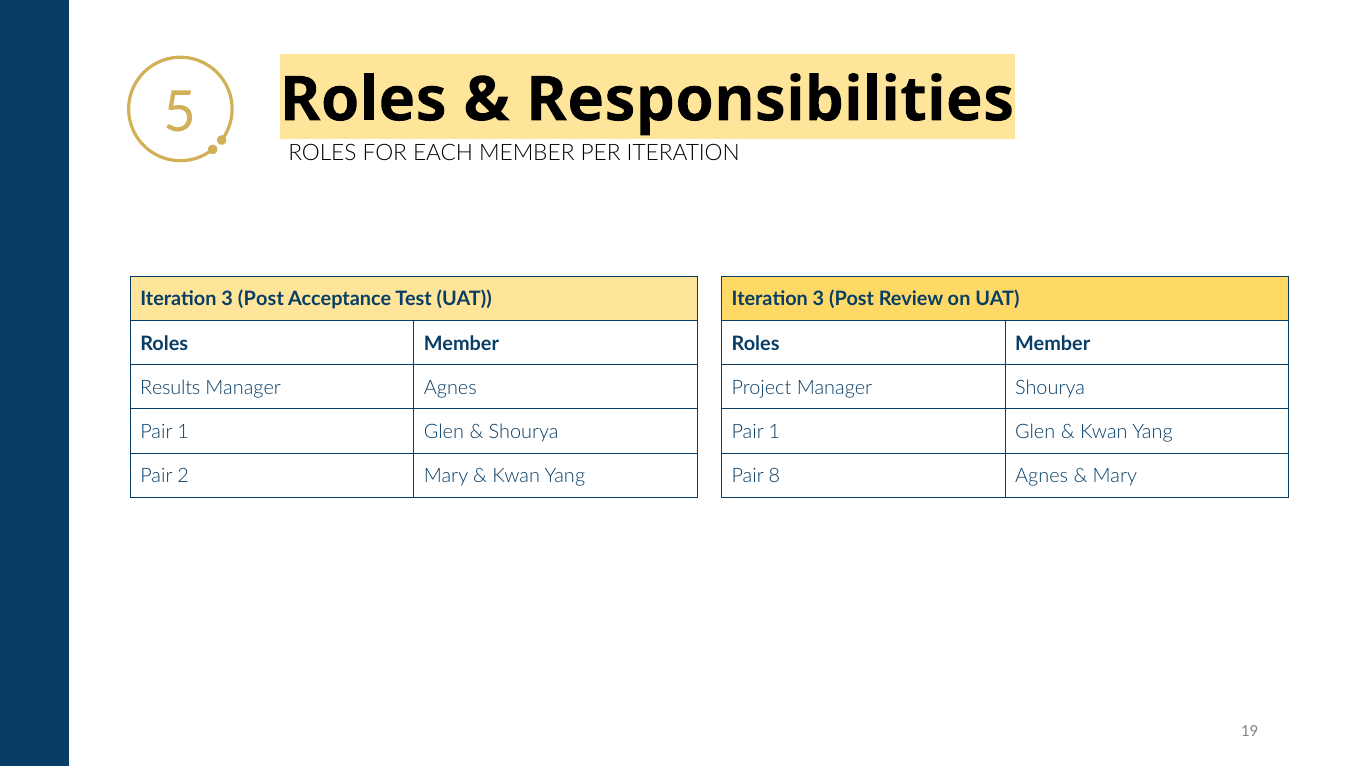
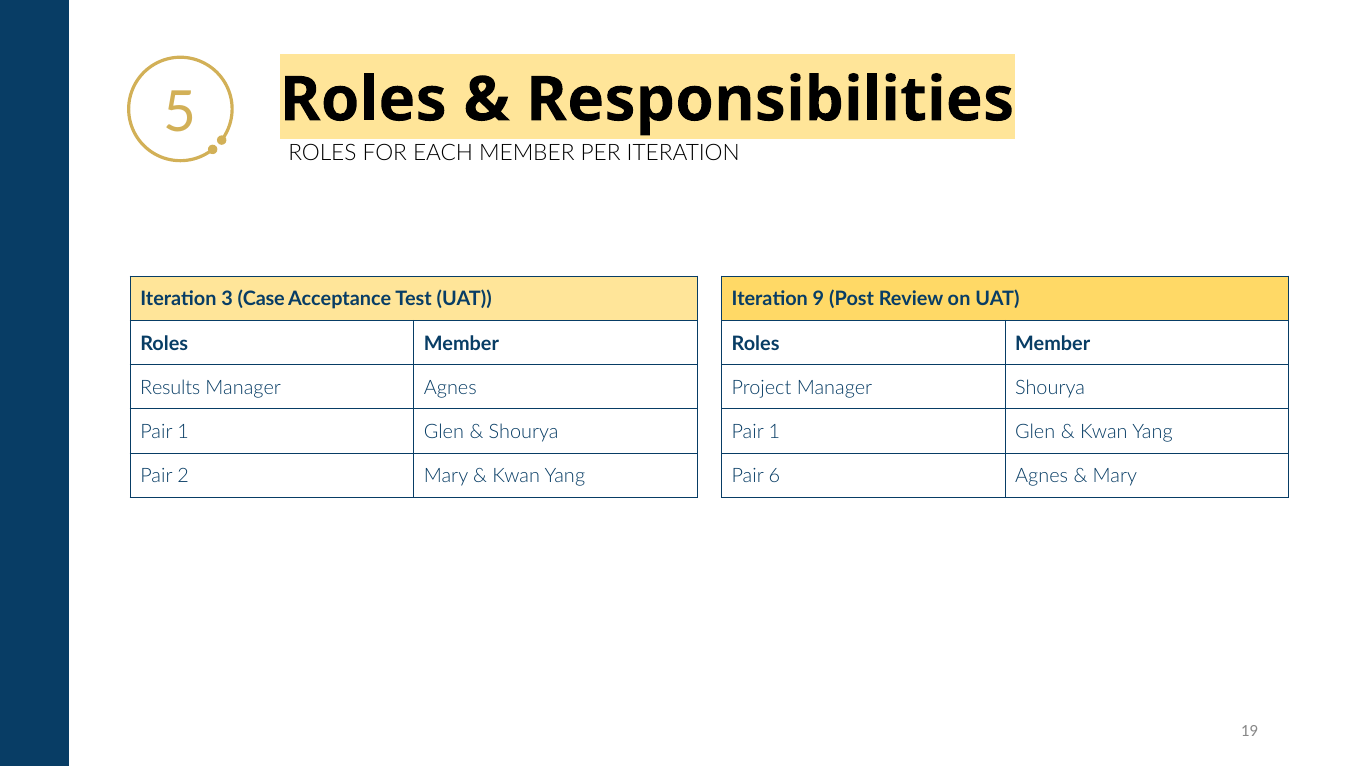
Post at (261, 299): Post -> Case
3 at (818, 299): 3 -> 9
8: 8 -> 6
